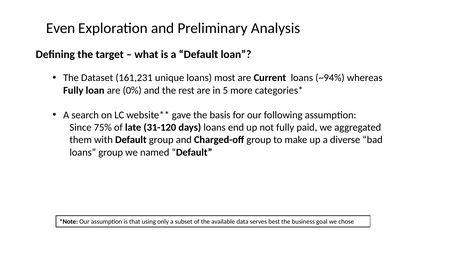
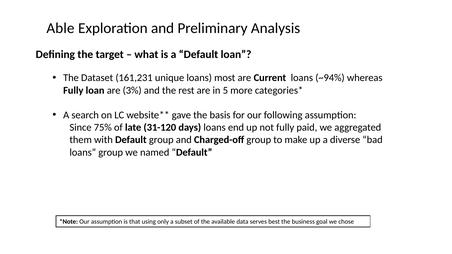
Even: Even -> Able
0%: 0% -> 3%
